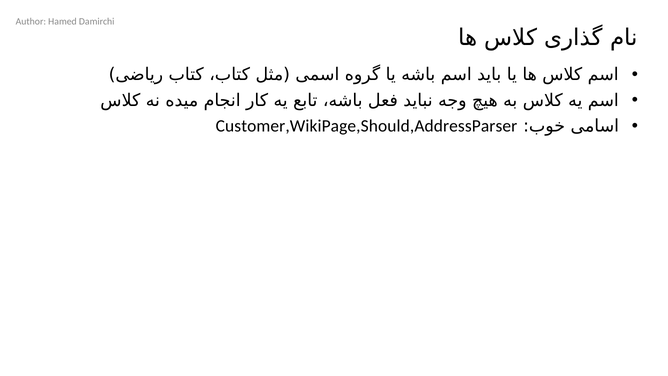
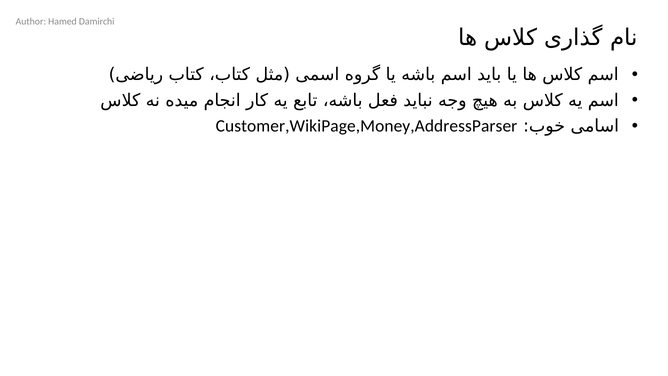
Customer,WikiPage,Should,AddressParser: Customer,WikiPage,Should,AddressParser -> Customer,WikiPage,Money,AddressParser
